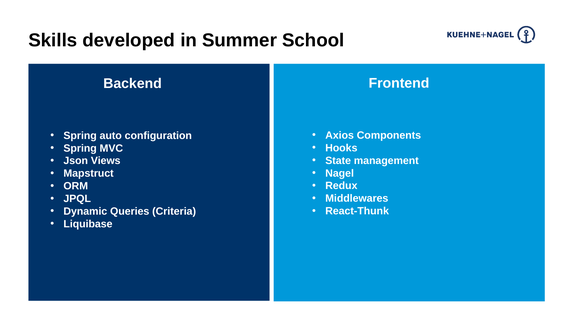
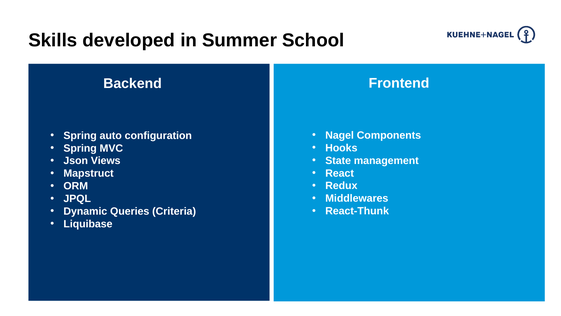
Axios: Axios -> Nagel
Nagel: Nagel -> React
